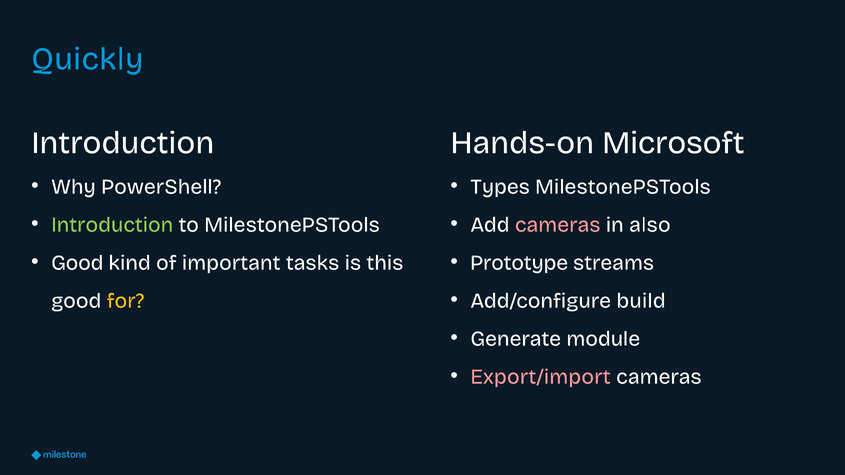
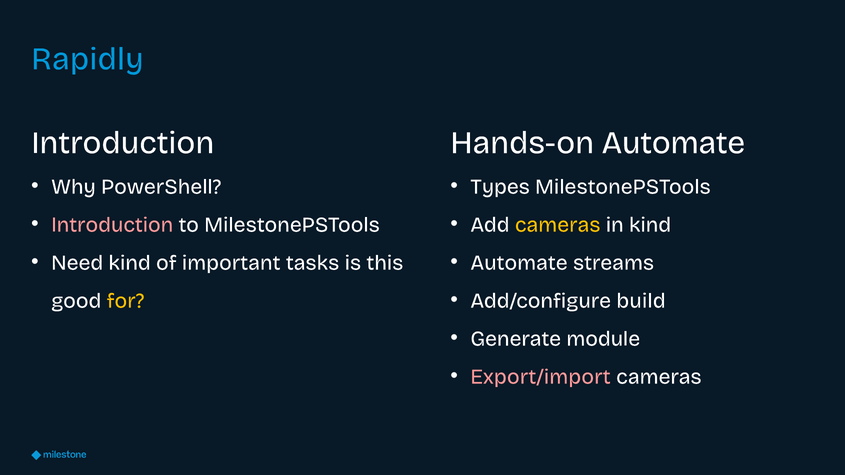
Quickly: Quickly -> Rapidly
Hands-on Microsoft: Microsoft -> Automate
Introduction at (112, 225) colour: light green -> pink
cameras at (558, 225) colour: pink -> yellow
in also: also -> kind
Good at (77, 263): Good -> Need
Prototype at (519, 263): Prototype -> Automate
